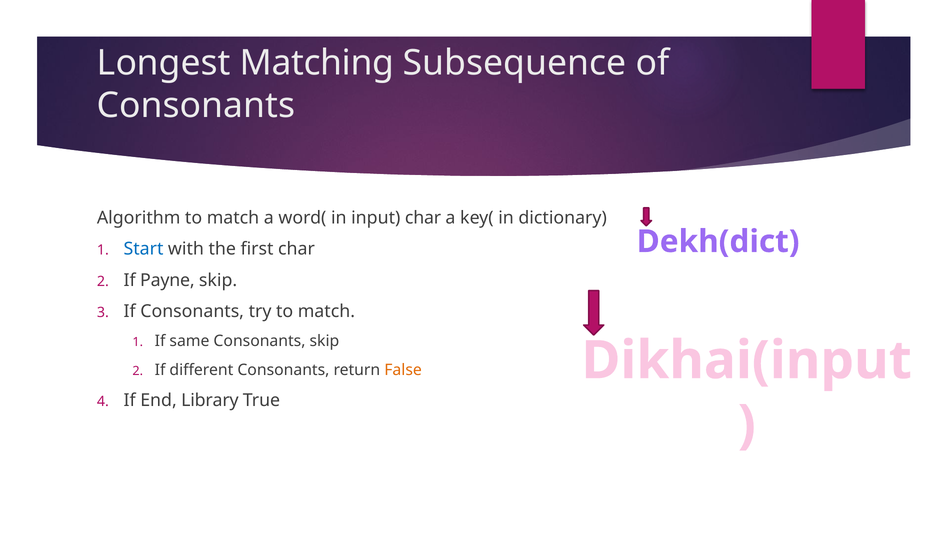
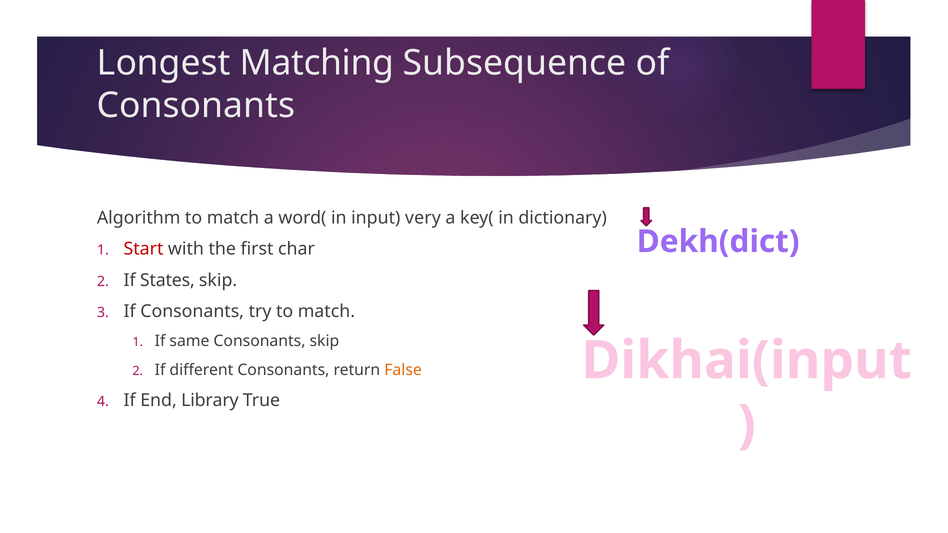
input char: char -> very
Start colour: blue -> red
Payne: Payne -> States
